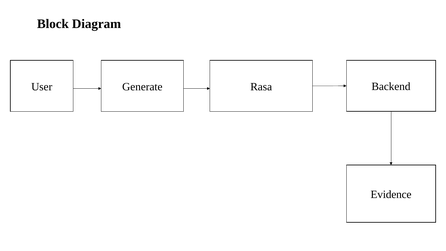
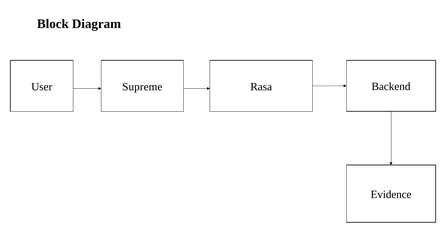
Generate: Generate -> Supreme
